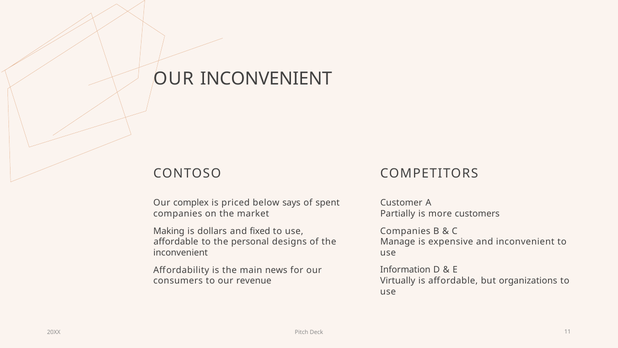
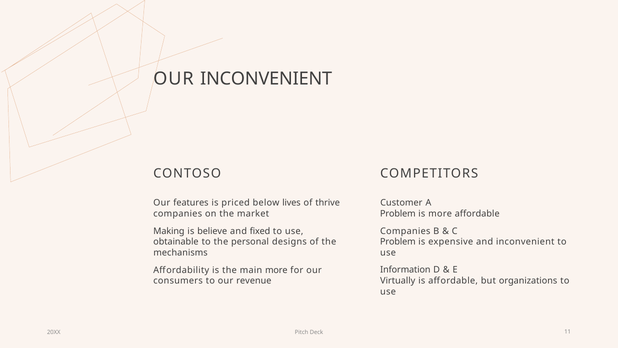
complex: complex -> features
says: says -> lives
spent: spent -> thrive
Partially at (398, 214): Partially -> Problem
more customers: customers -> affordable
dollars: dollars -> believe
Manage at (398, 242): Manage -> Problem
affordable at (176, 242): affordable -> obtainable
inconvenient at (181, 253): inconvenient -> mechanisms
main news: news -> more
